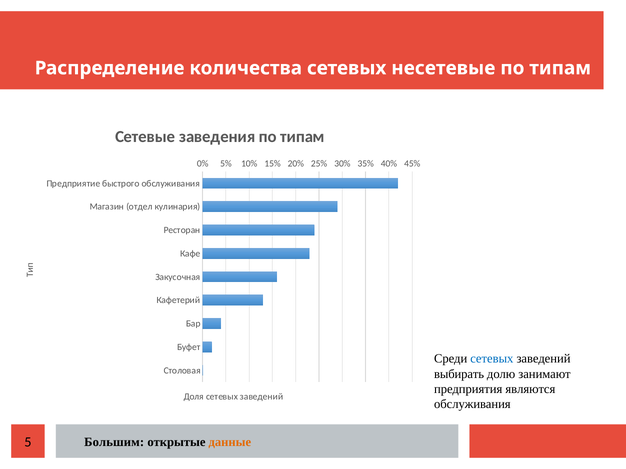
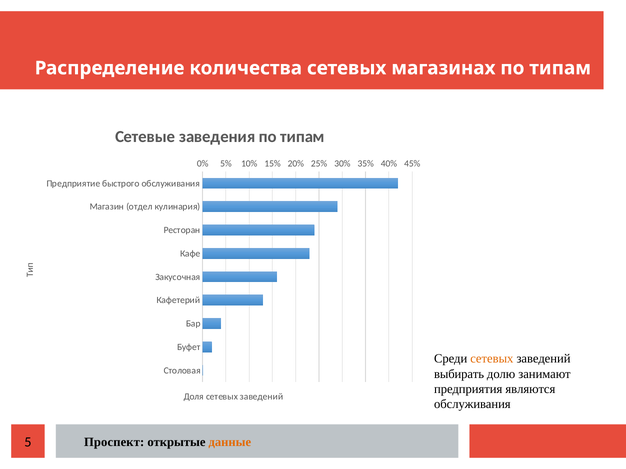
несетевые: несетевые -> магазинах
сетевых at (492, 359) colour: blue -> orange
Большим: Большим -> Проспект
